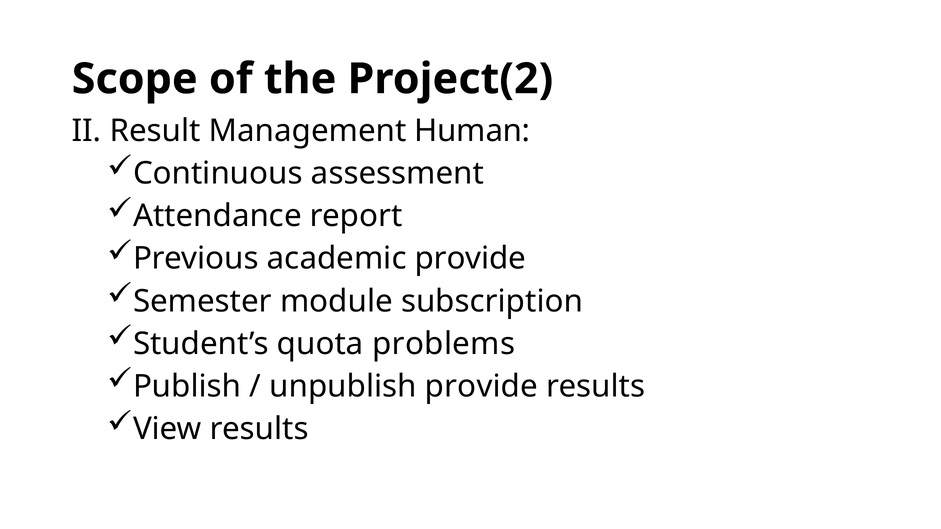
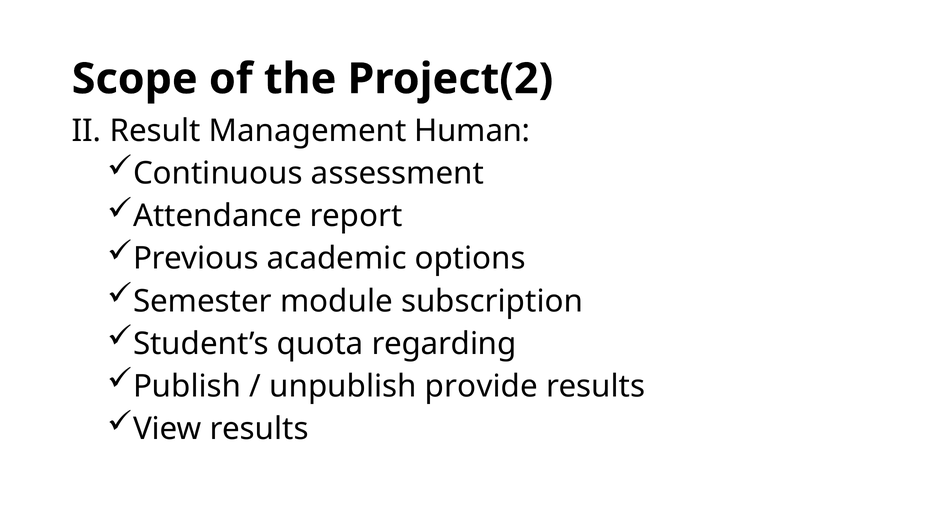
academic provide: provide -> options
problems: problems -> regarding
